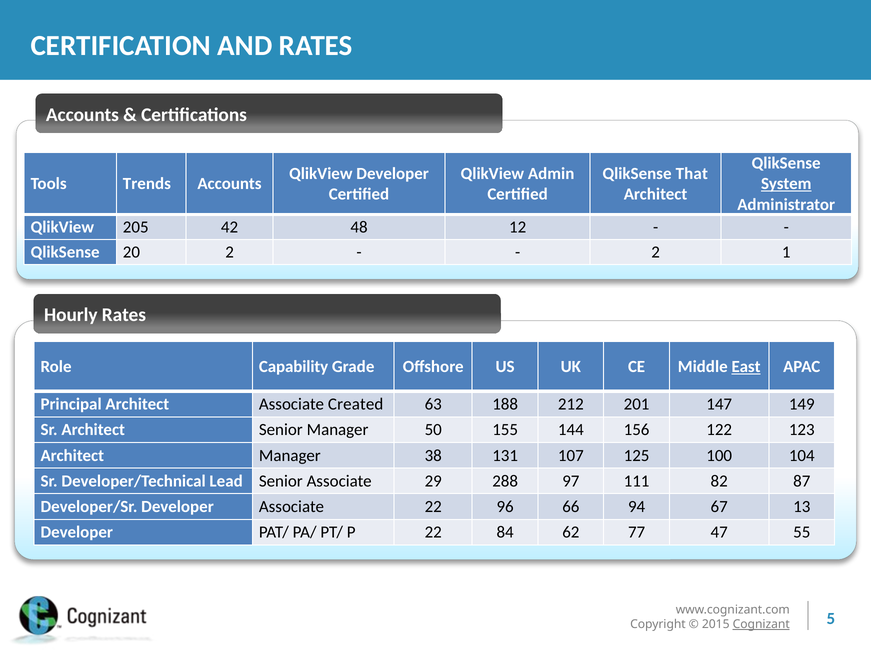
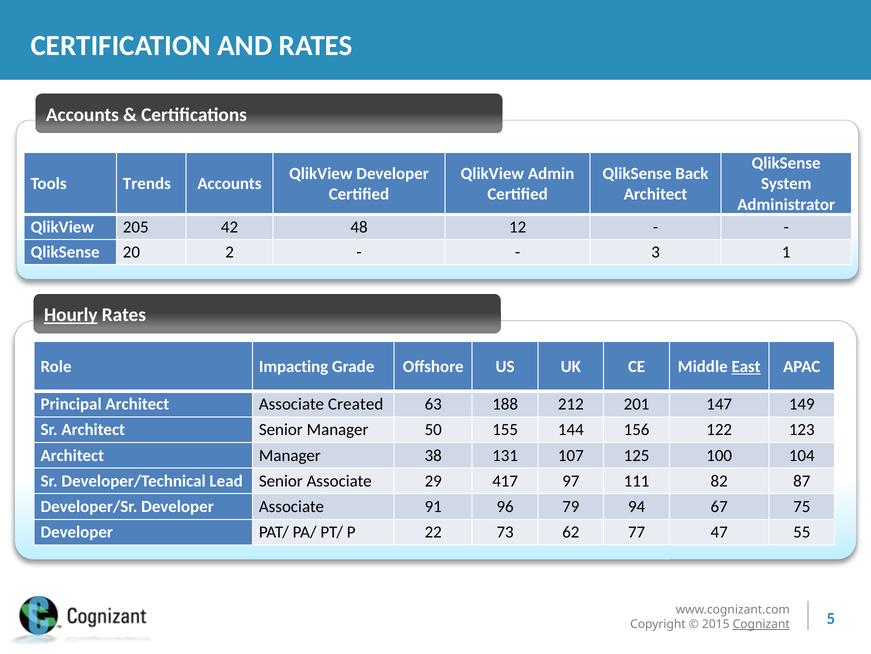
That: That -> Back
System underline: present -> none
2 at (656, 252): 2 -> 3
Hourly underline: none -> present
Capability: Capability -> Impacting
288: 288 -> 417
Associate 22: 22 -> 91
66: 66 -> 79
13: 13 -> 75
84: 84 -> 73
